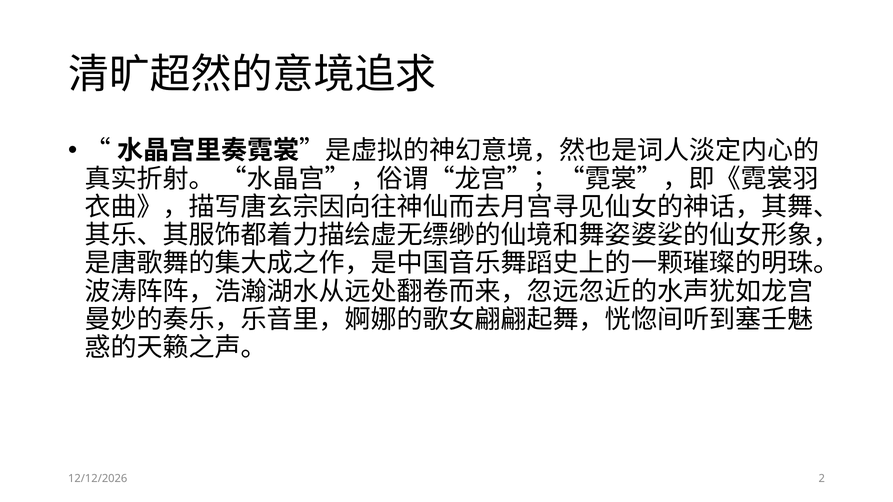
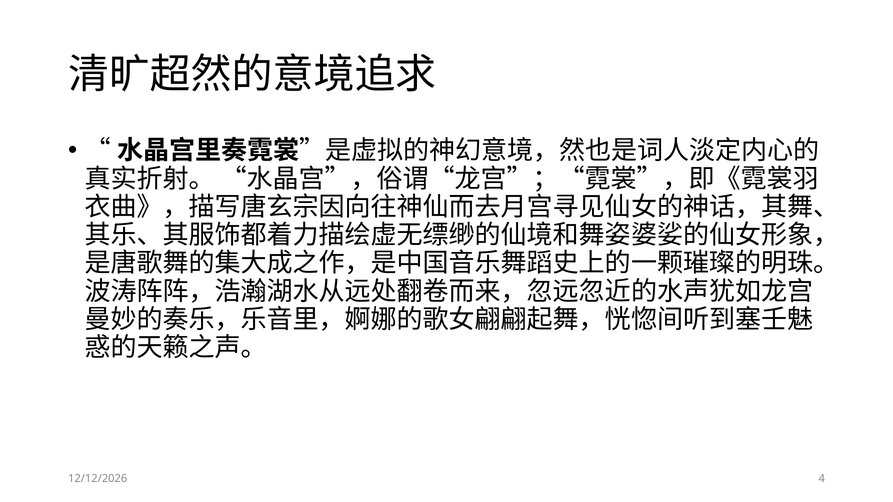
2: 2 -> 4
